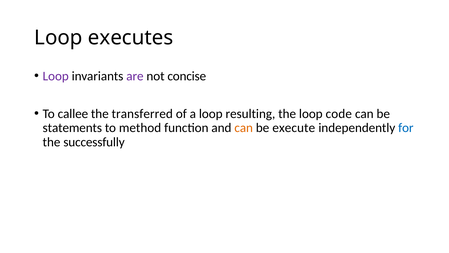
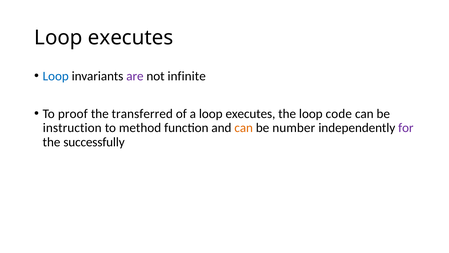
Loop at (56, 76) colour: purple -> blue
concise: concise -> infinite
callee: callee -> proof
a loop resulting: resulting -> executes
statements: statements -> instruction
execute: execute -> number
for colour: blue -> purple
